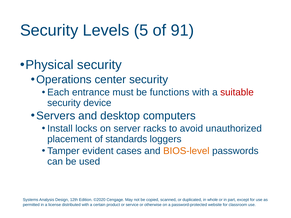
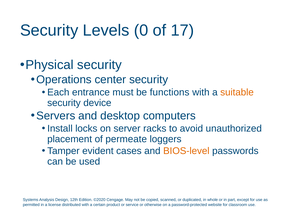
5: 5 -> 0
91: 91 -> 17
suitable colour: red -> orange
standards: standards -> permeate
